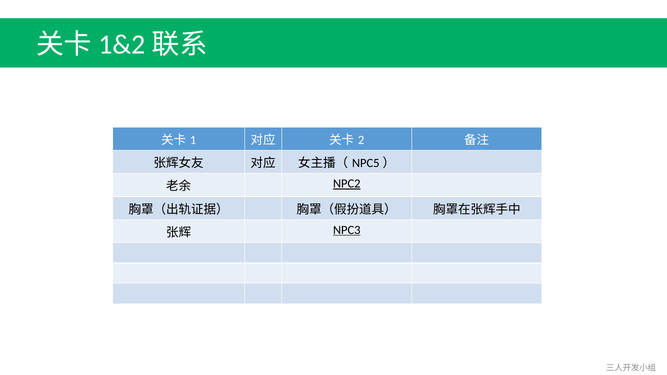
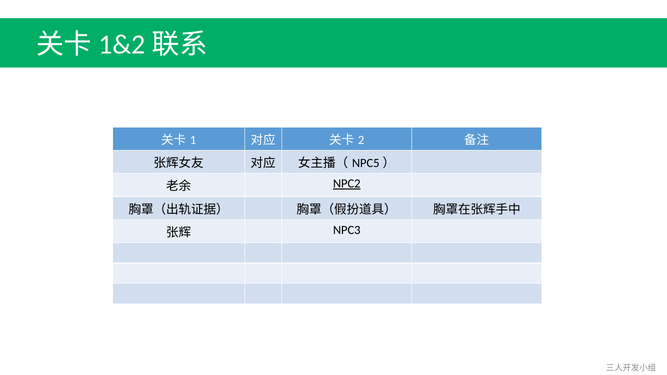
NPC3 underline: present -> none
